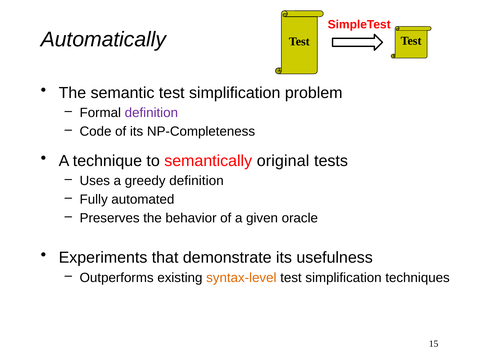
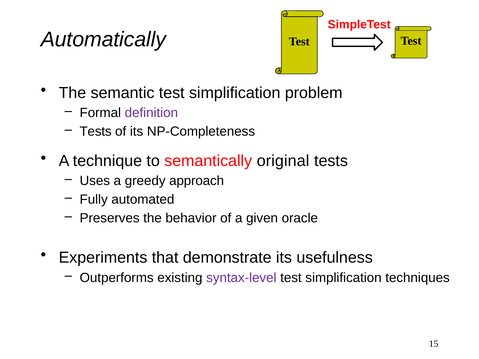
Code at (96, 132): Code -> Tests
greedy definition: definition -> approach
syntax-level colour: orange -> purple
